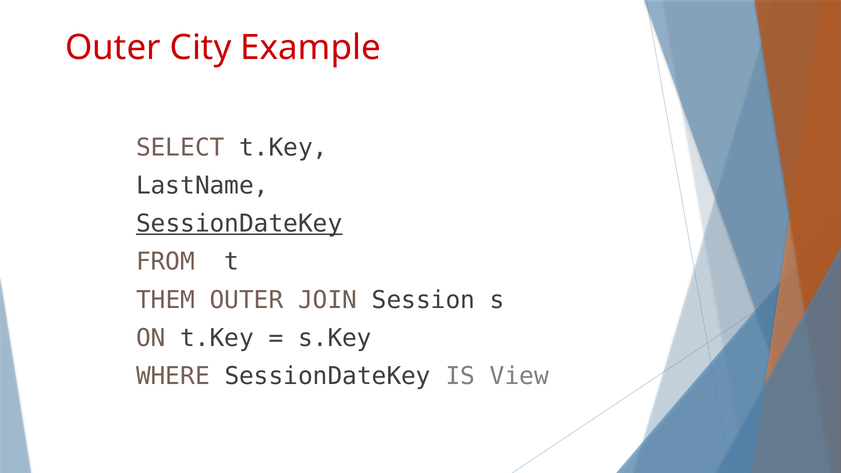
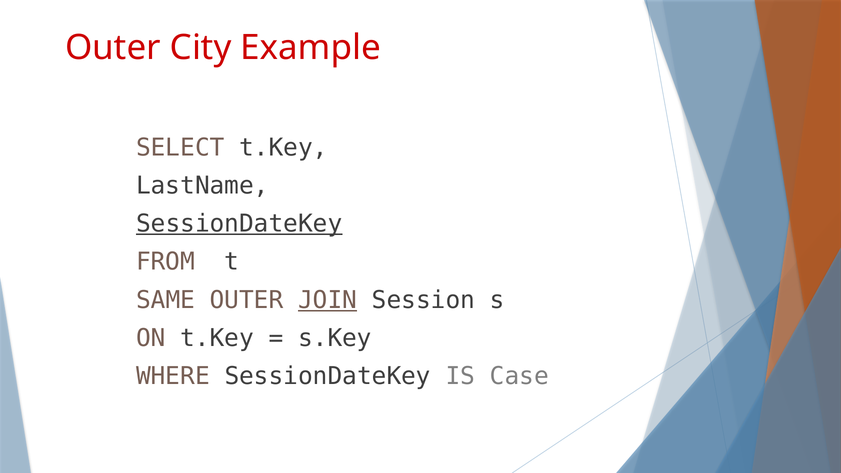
THEM: THEM -> SAME
JOIN underline: none -> present
View: View -> Case
